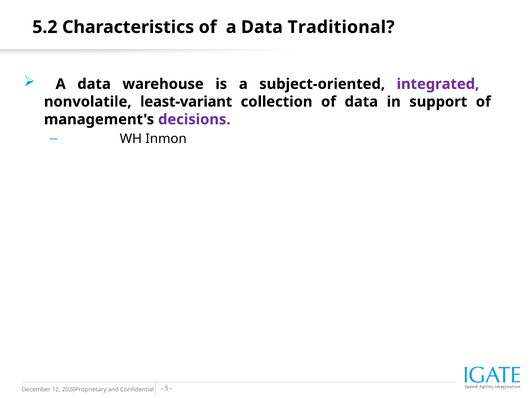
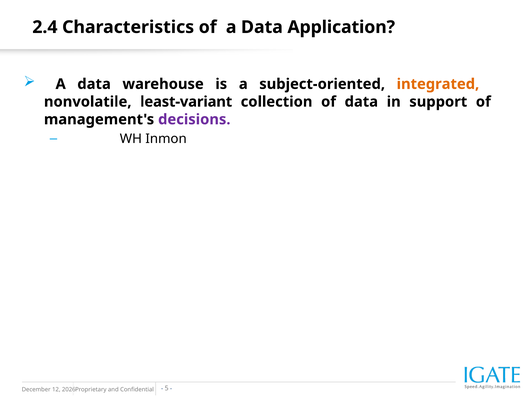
5.2: 5.2 -> 2.4
Traditional: Traditional -> Application
integrated colour: purple -> orange
